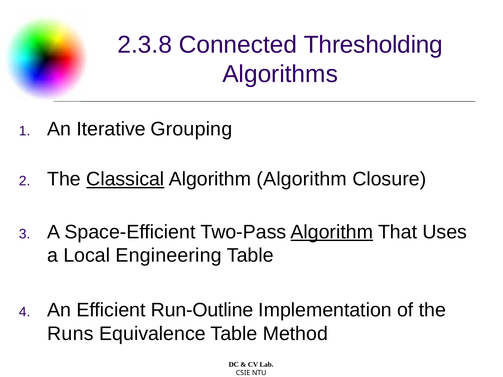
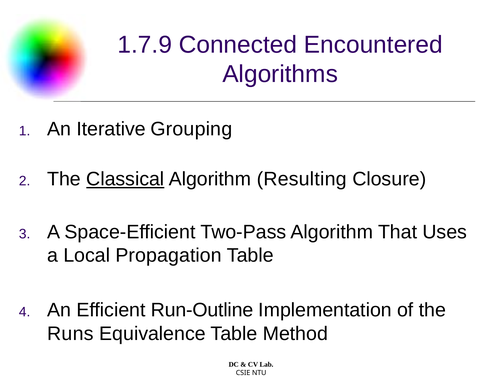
2.3.8: 2.3.8 -> 1.7.9
Thresholding: Thresholding -> Encountered
Algorithm Algorithm: Algorithm -> Resulting
Algorithm at (332, 232) underline: present -> none
Engineering: Engineering -> Propagation
